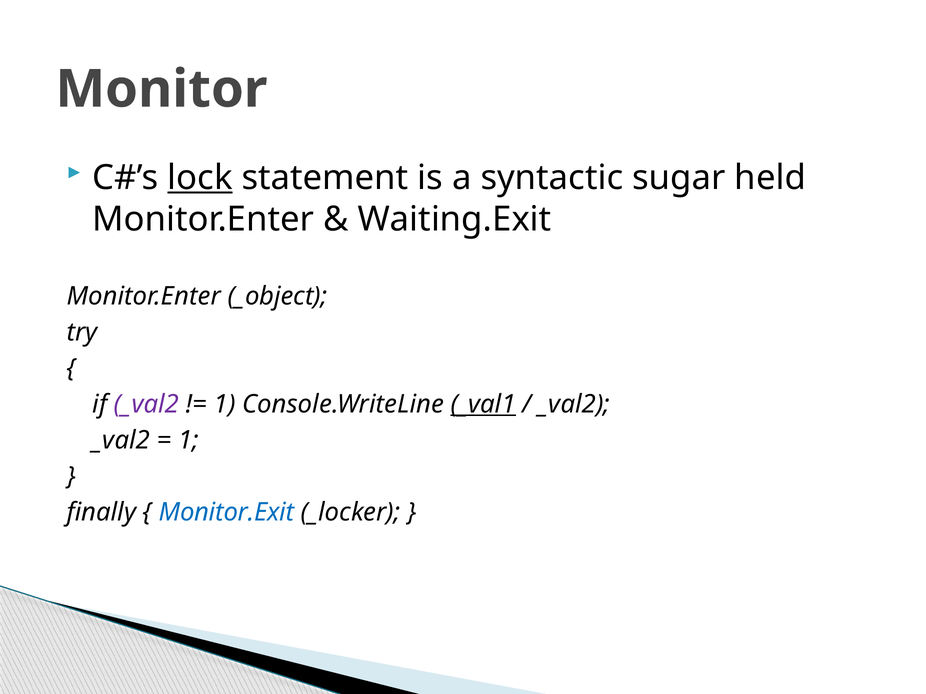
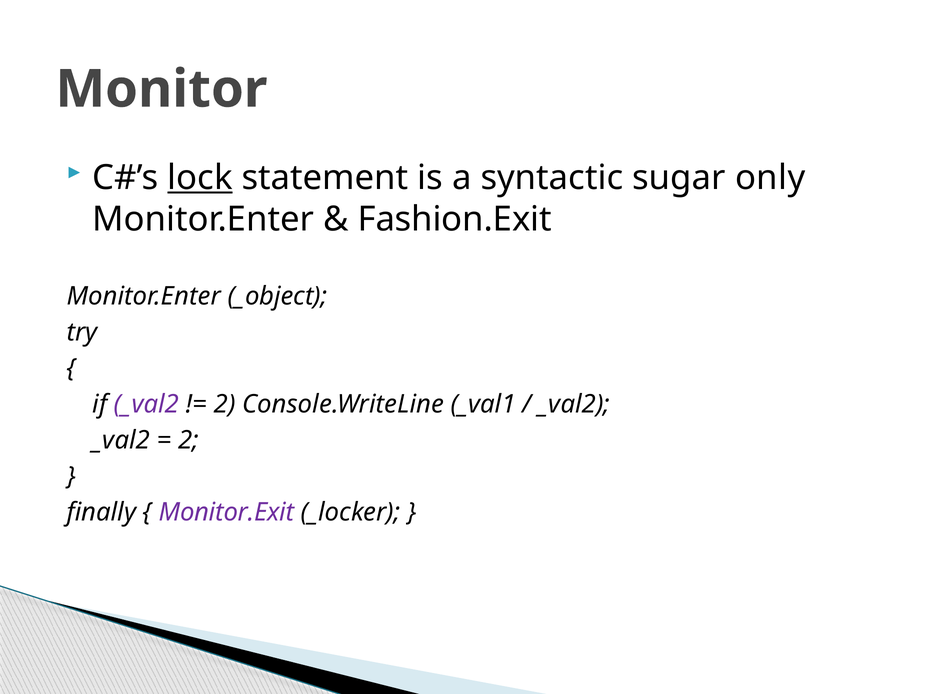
held: held -> only
Waiting.Exit: Waiting.Exit -> Fashion.Exit
1 at (225, 405): 1 -> 2
_val1 underline: present -> none
1 at (189, 441): 1 -> 2
Monitor.Exit colour: blue -> purple
